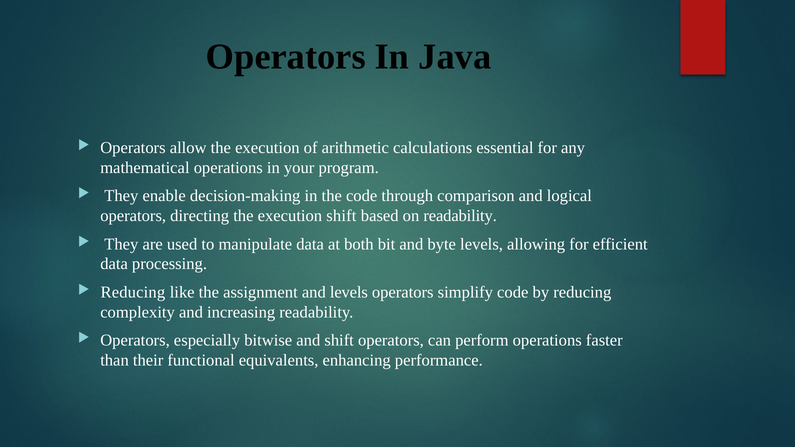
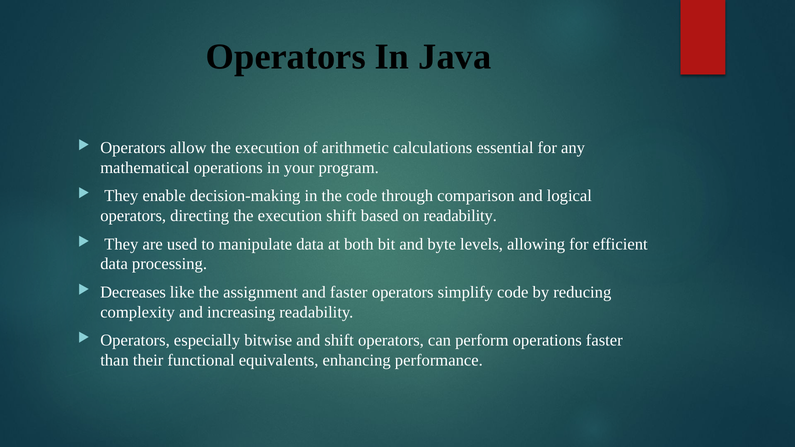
Reducing at (133, 292): Reducing -> Decreases
and levels: levels -> faster
